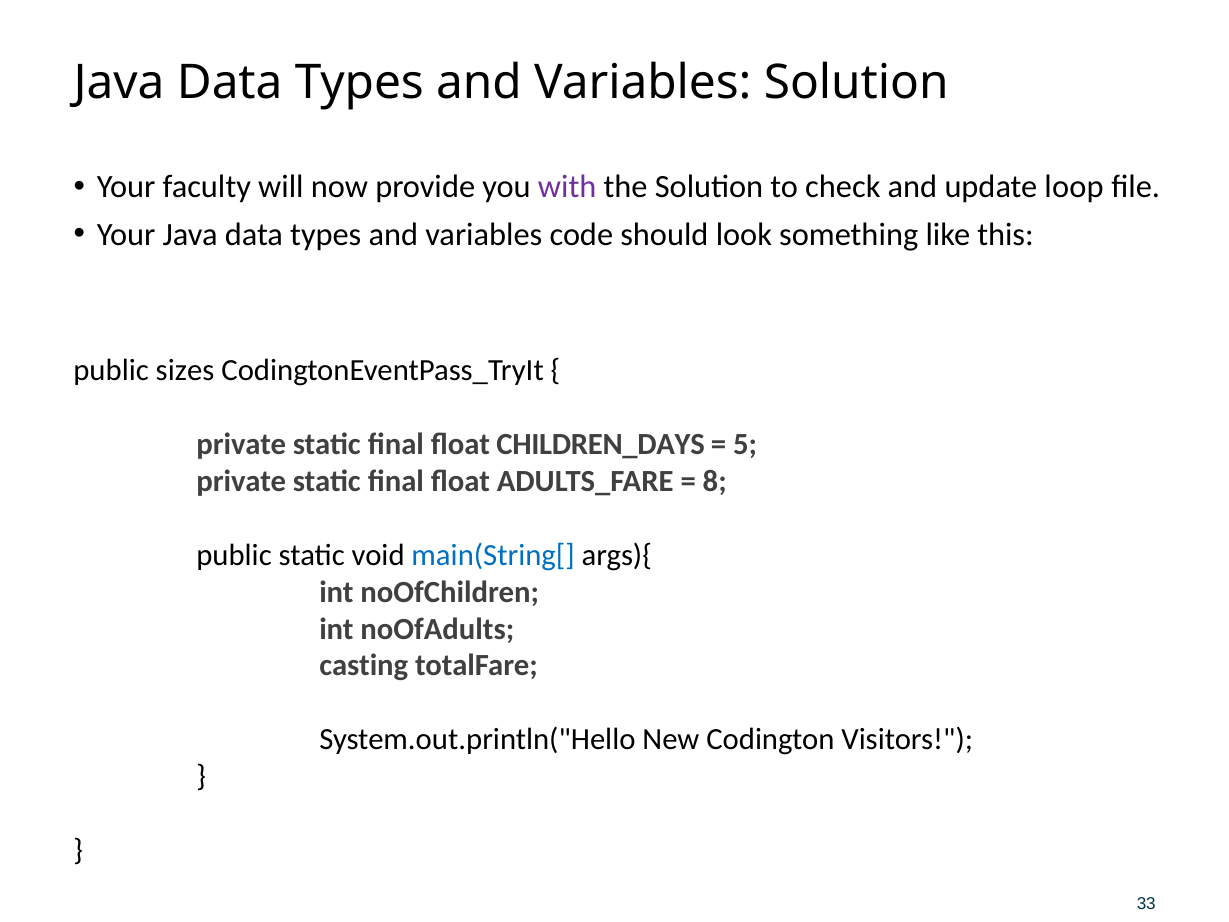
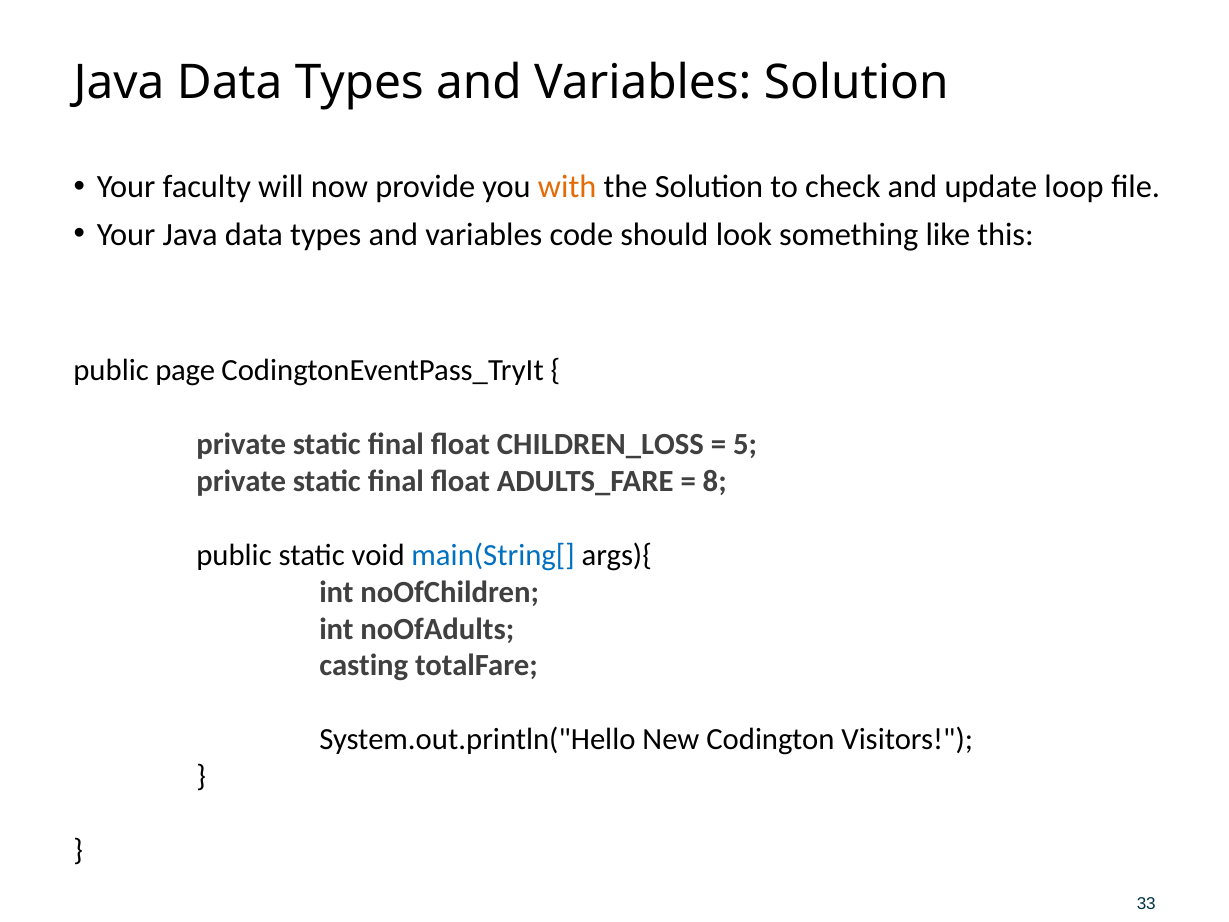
with colour: purple -> orange
sizes: sizes -> page
CHILDREN_DAYS: CHILDREN_DAYS -> CHILDREN_LOSS
